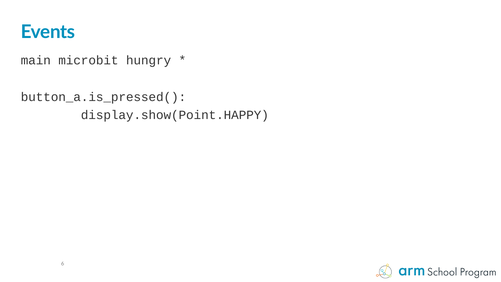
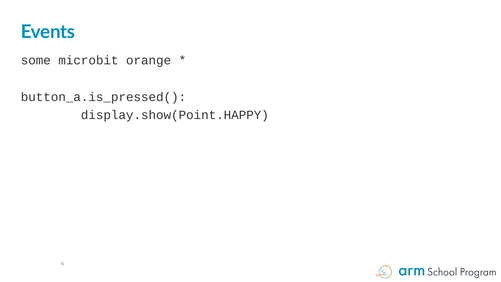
main: main -> some
hungry: hungry -> orange
